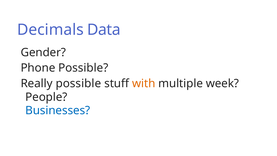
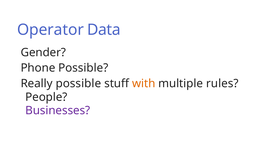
Decimals: Decimals -> Operator
week: week -> rules
Businesses colour: blue -> purple
